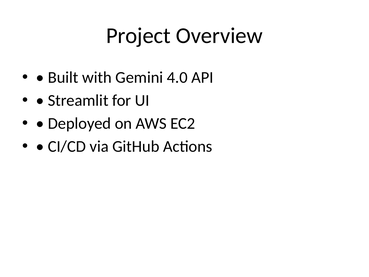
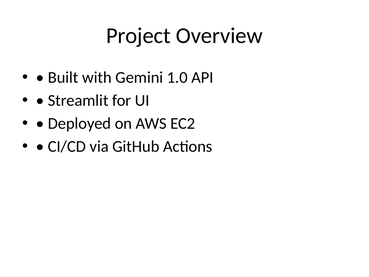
4.0: 4.0 -> 1.0
